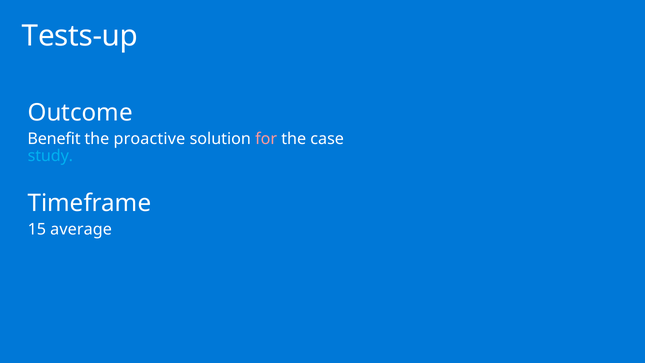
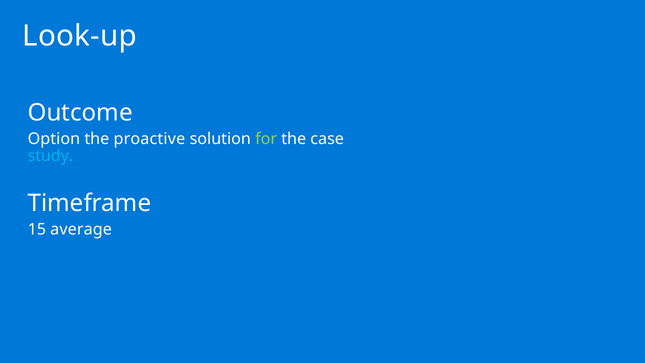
Tests-up: Tests-up -> Look-up
Benefit: Benefit -> Option
for colour: pink -> light green
